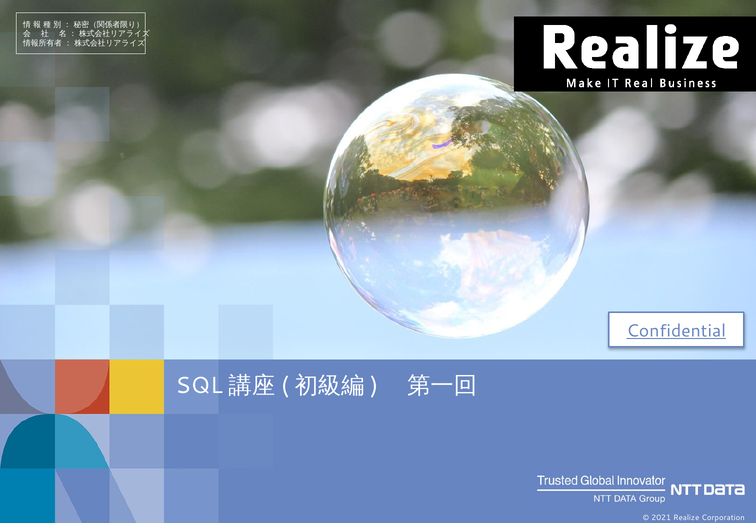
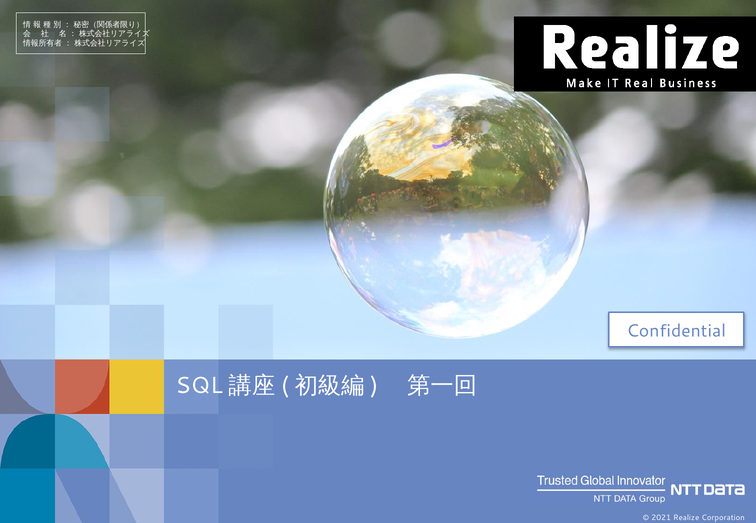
Confidential underline: present -> none
